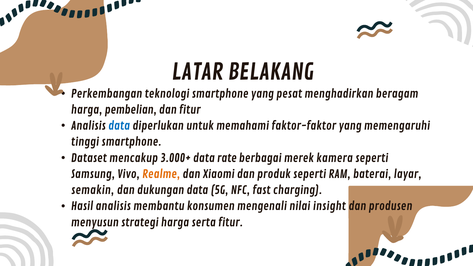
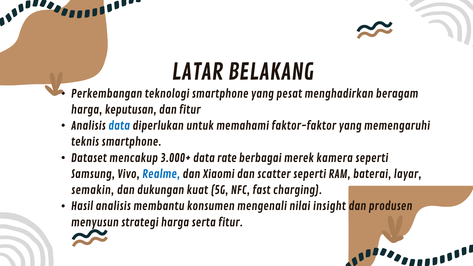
pembelian: pembelian -> keputusan
tinggi: tinggi -> teknis
Realme colour: orange -> blue
produk: produk -> scatter
dukungan data: data -> kuat
